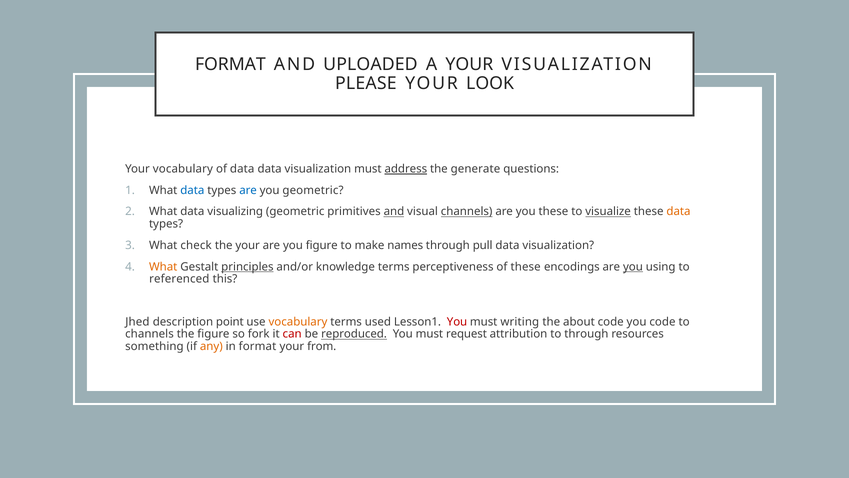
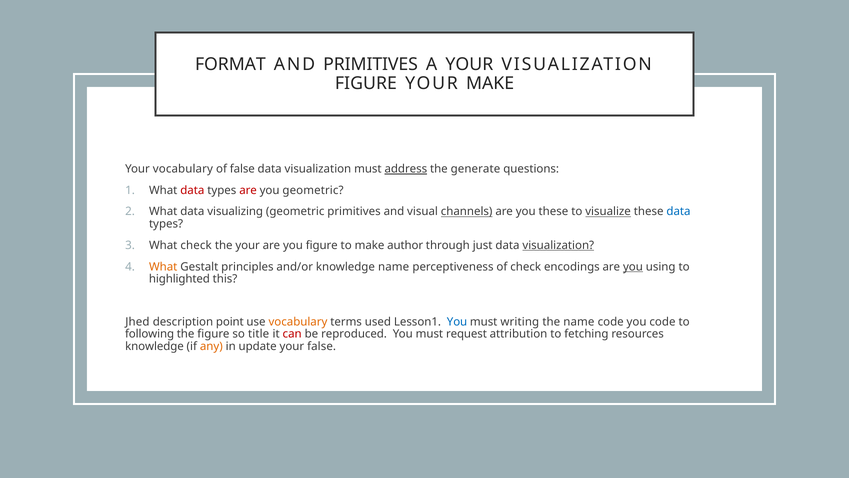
AND UPLOADED: UPLOADED -> PRIMITIVES
PLEASE at (366, 83): PLEASE -> FIGURE
YOUR LOOK: LOOK -> MAKE
of data: data -> false
data at (192, 190) colour: blue -> red
are at (248, 190) colour: blue -> red
and at (394, 211) underline: present -> none
data at (679, 211) colour: orange -> blue
names: names -> author
pull: pull -> just
visualization at (558, 245) underline: none -> present
principles underline: present -> none
knowledge terms: terms -> name
of these: these -> check
referenced: referenced -> highlighted
You at (457, 321) colour: red -> blue
the about: about -> name
channels at (149, 334): channels -> following
fork: fork -> title
reproduced underline: present -> none
to through: through -> fetching
something at (154, 346): something -> knowledge
in format: format -> update
your from: from -> false
